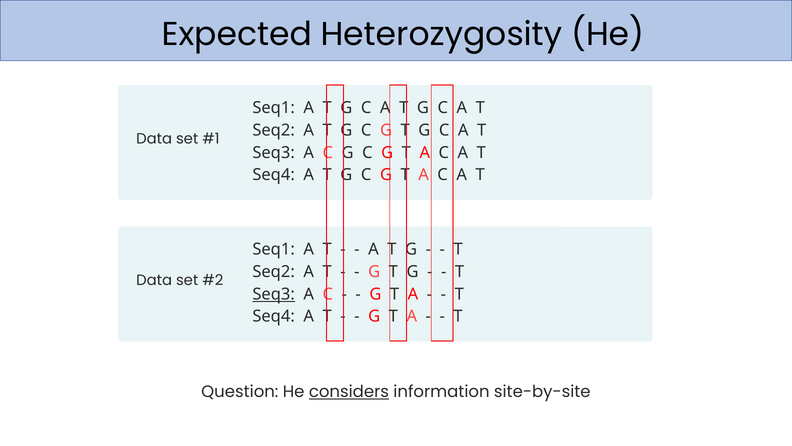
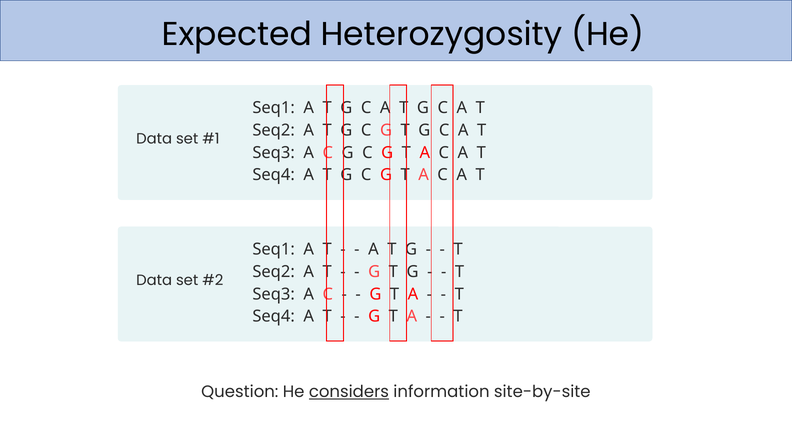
Seq3 at (274, 294) underline: present -> none
